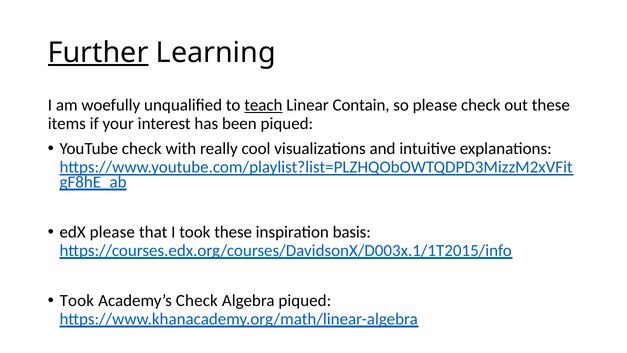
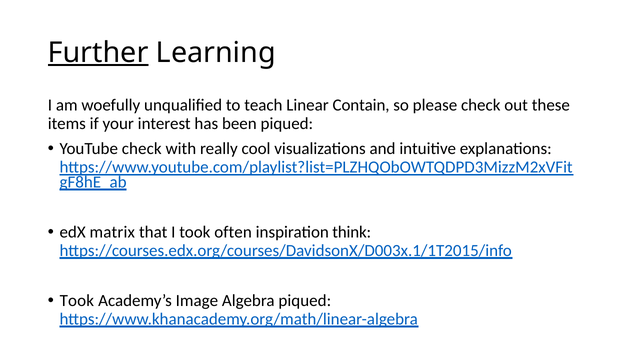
teach underline: present -> none
edX please: please -> matrix
took these: these -> often
basis: basis -> think
Academy’s Check: Check -> Image
